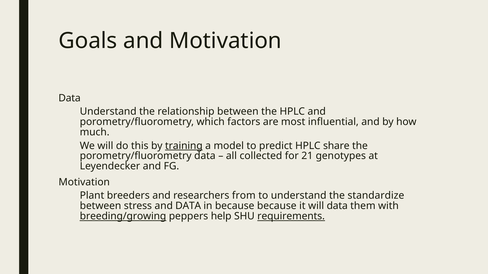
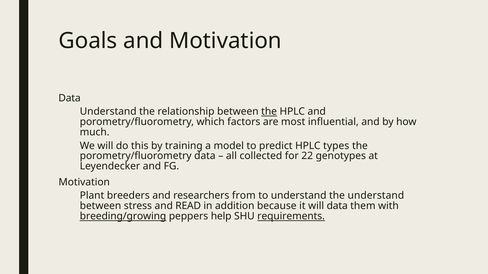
the at (269, 112) underline: none -> present
training underline: present -> none
share: share -> types
21: 21 -> 22
the standardize: standardize -> understand
and DATA: DATA -> READ
in because: because -> addition
